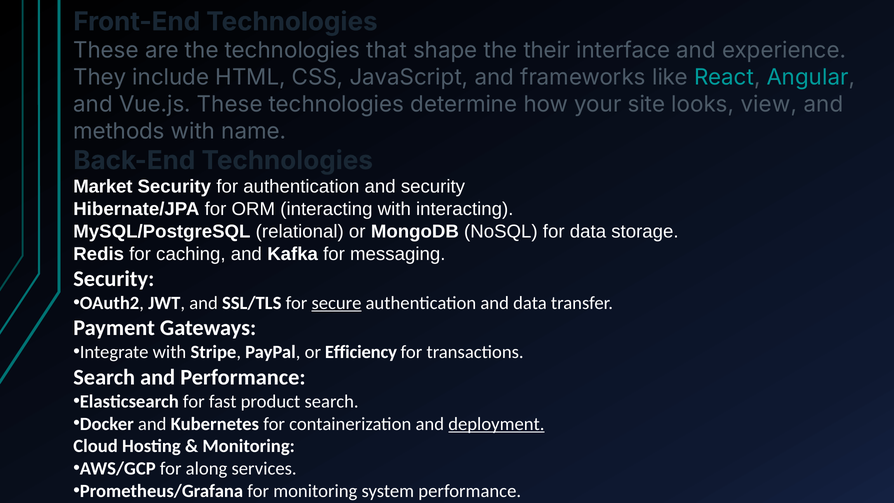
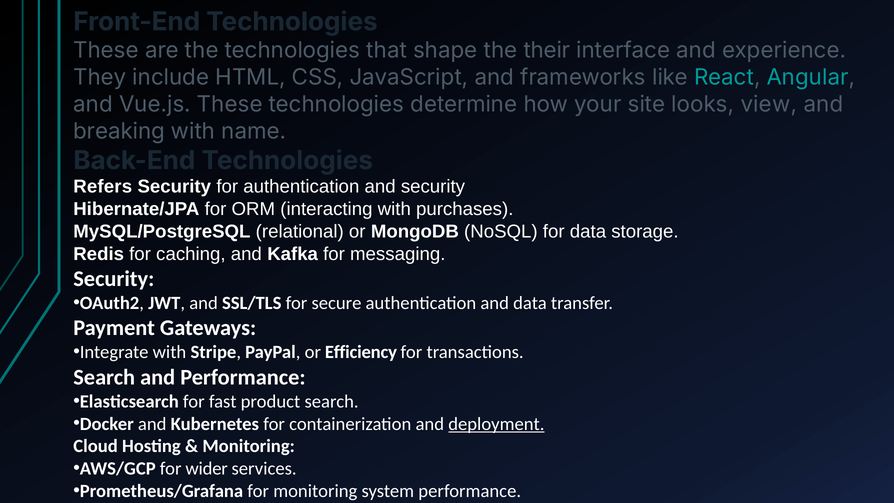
methods: methods -> breaking
Market: Market -> Refers
with interacting: interacting -> purchases
secure underline: present -> none
along: along -> wider
